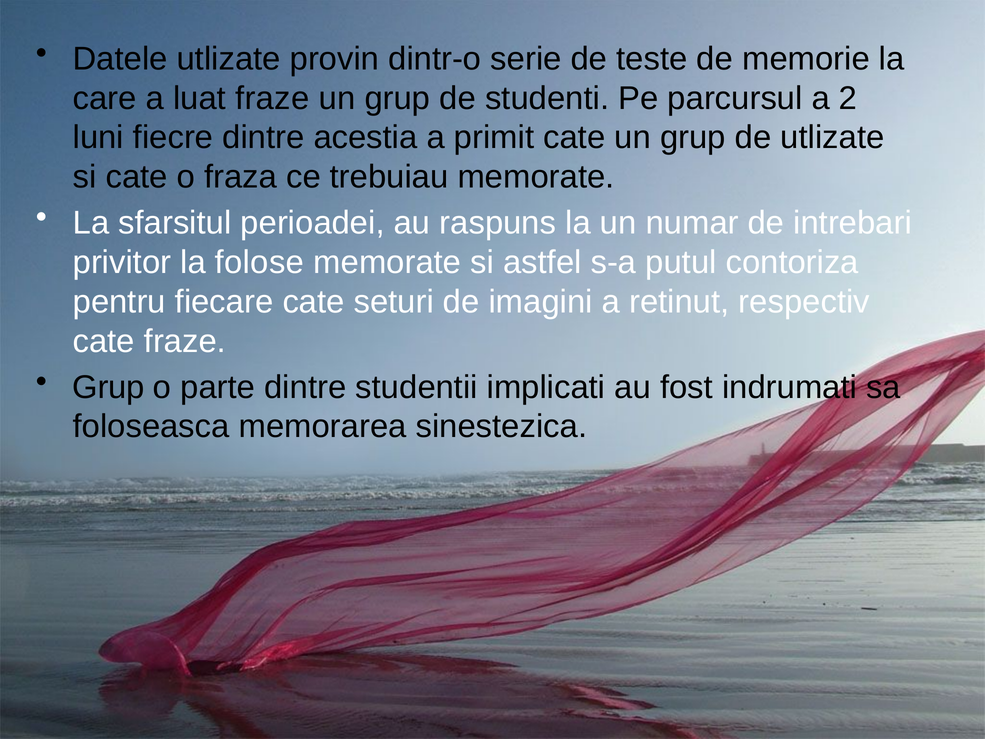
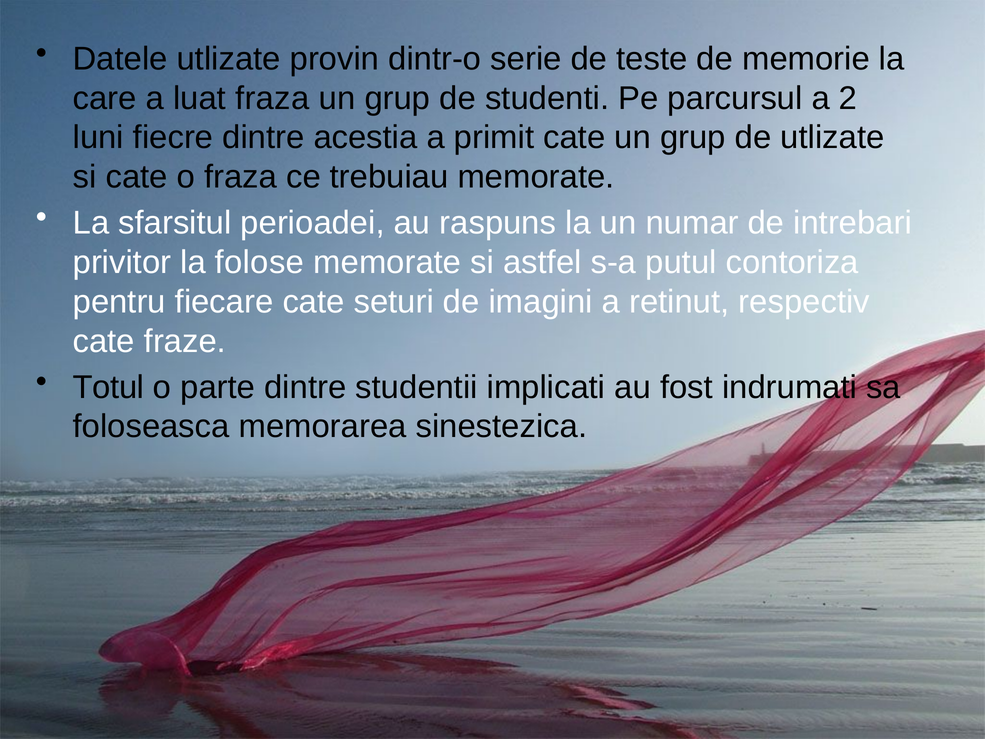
luat fraze: fraze -> fraza
Grup at (108, 387): Grup -> Totul
